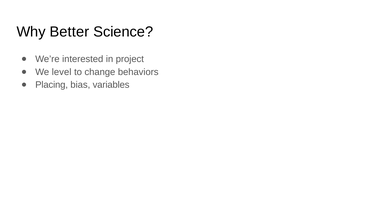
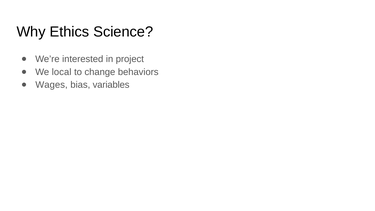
Better: Better -> Ethics
level: level -> local
Placing: Placing -> Wages
